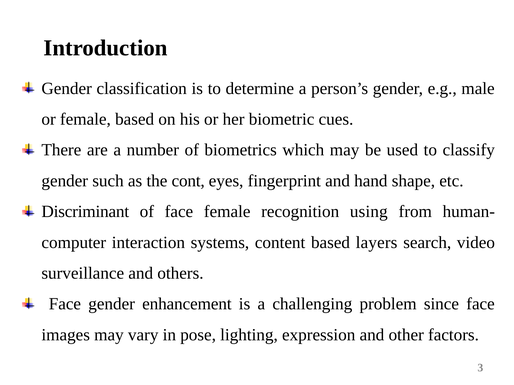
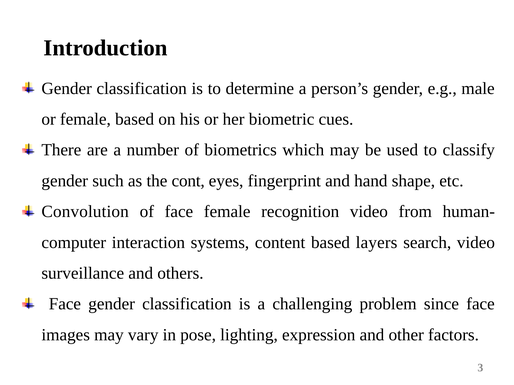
Discriminant: Discriminant -> Convolution
recognition using: using -> video
Face gender enhancement: enhancement -> classification
